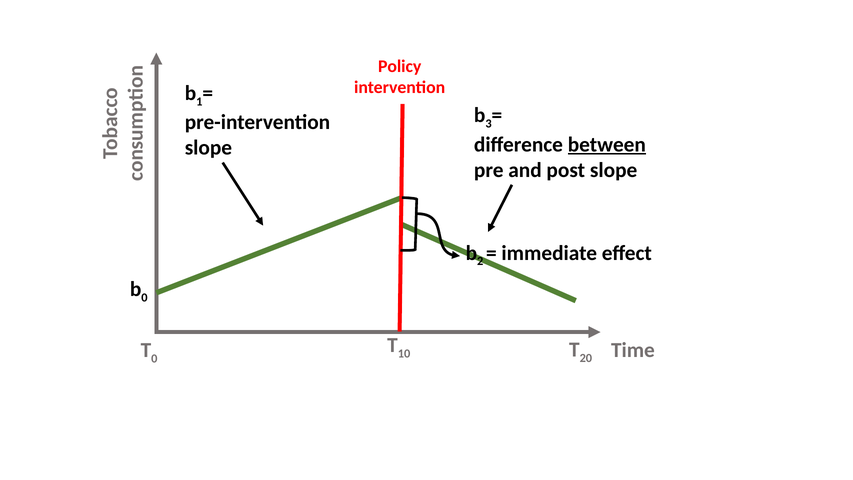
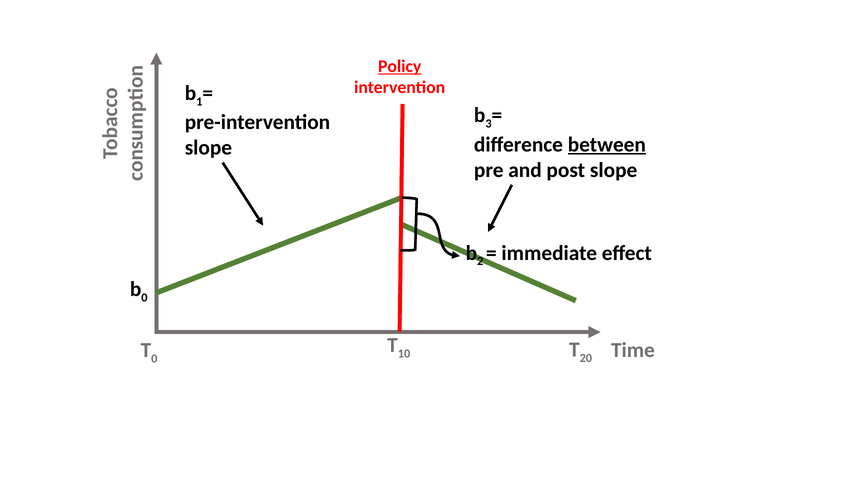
Policy underline: none -> present
